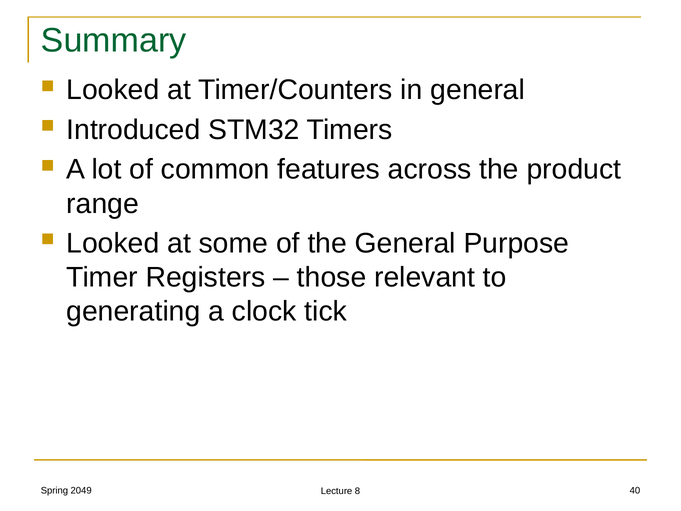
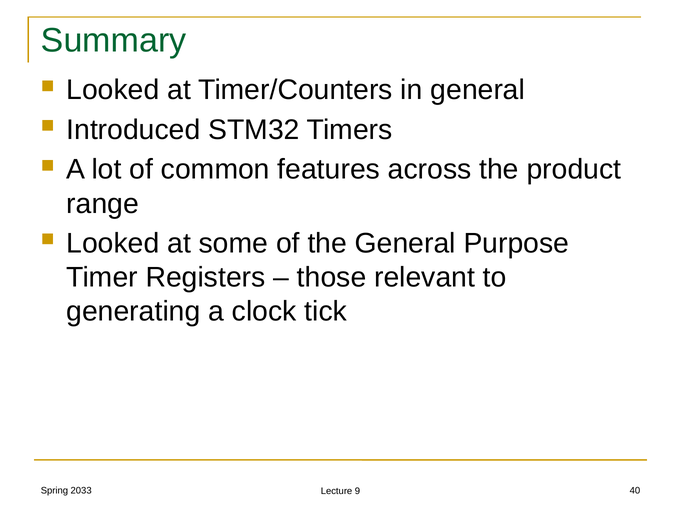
2049: 2049 -> 2033
8: 8 -> 9
